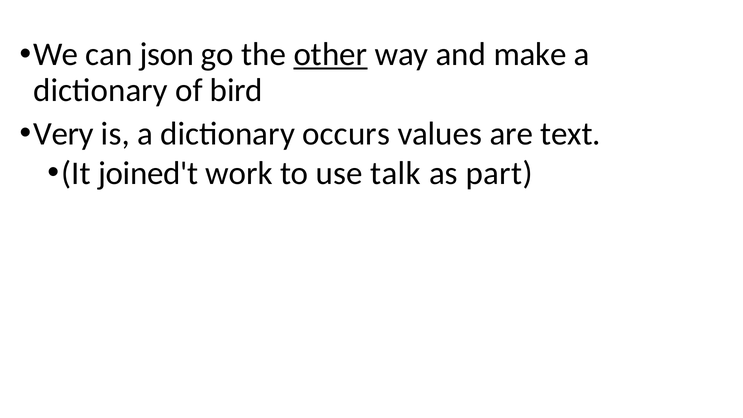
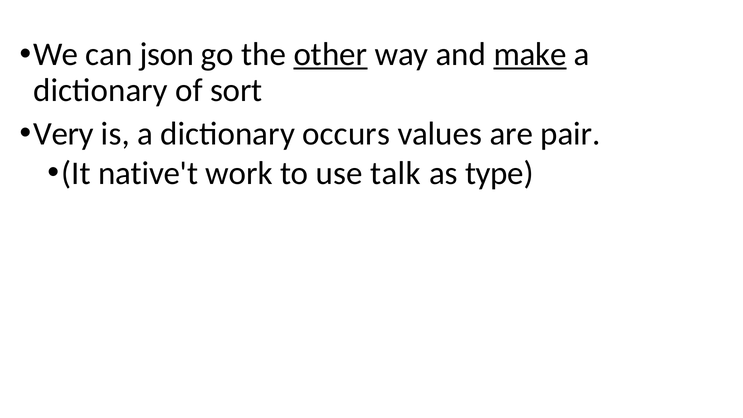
make underline: none -> present
bird: bird -> sort
text: text -> pair
joined't: joined't -> native't
part: part -> type
